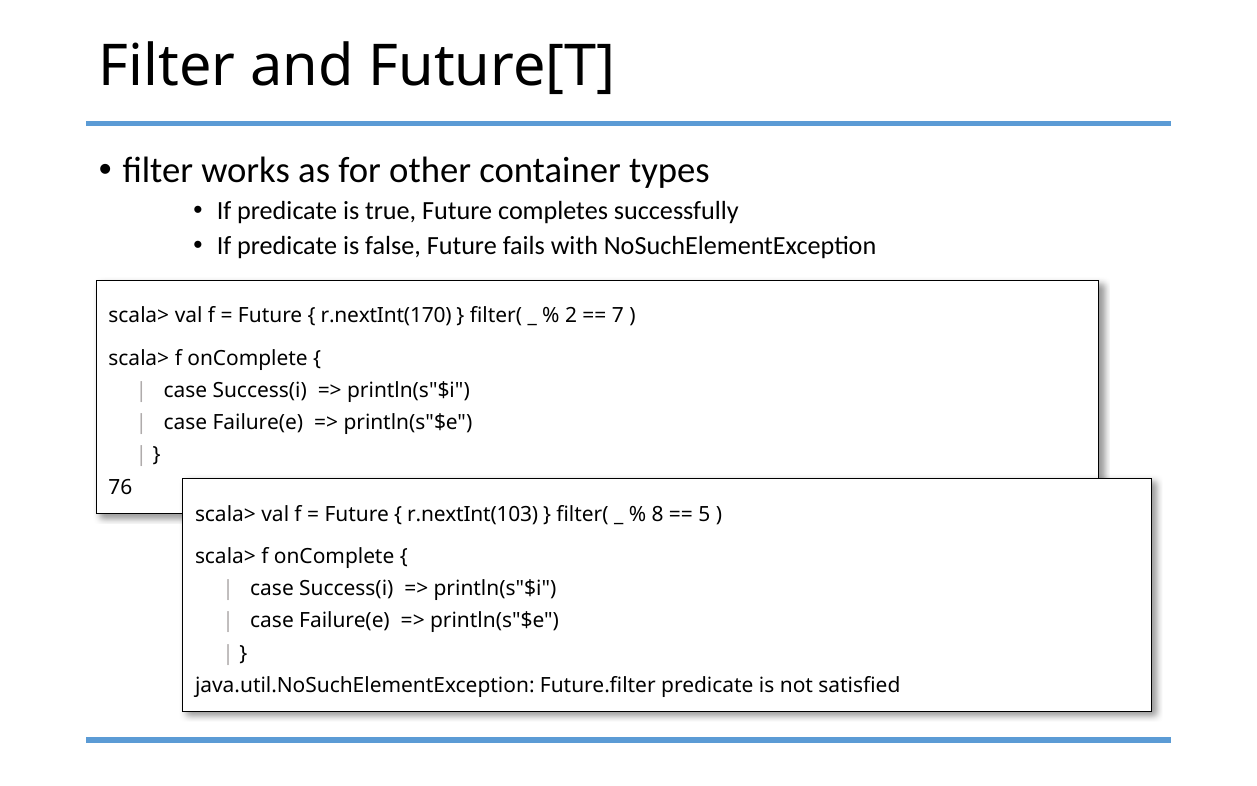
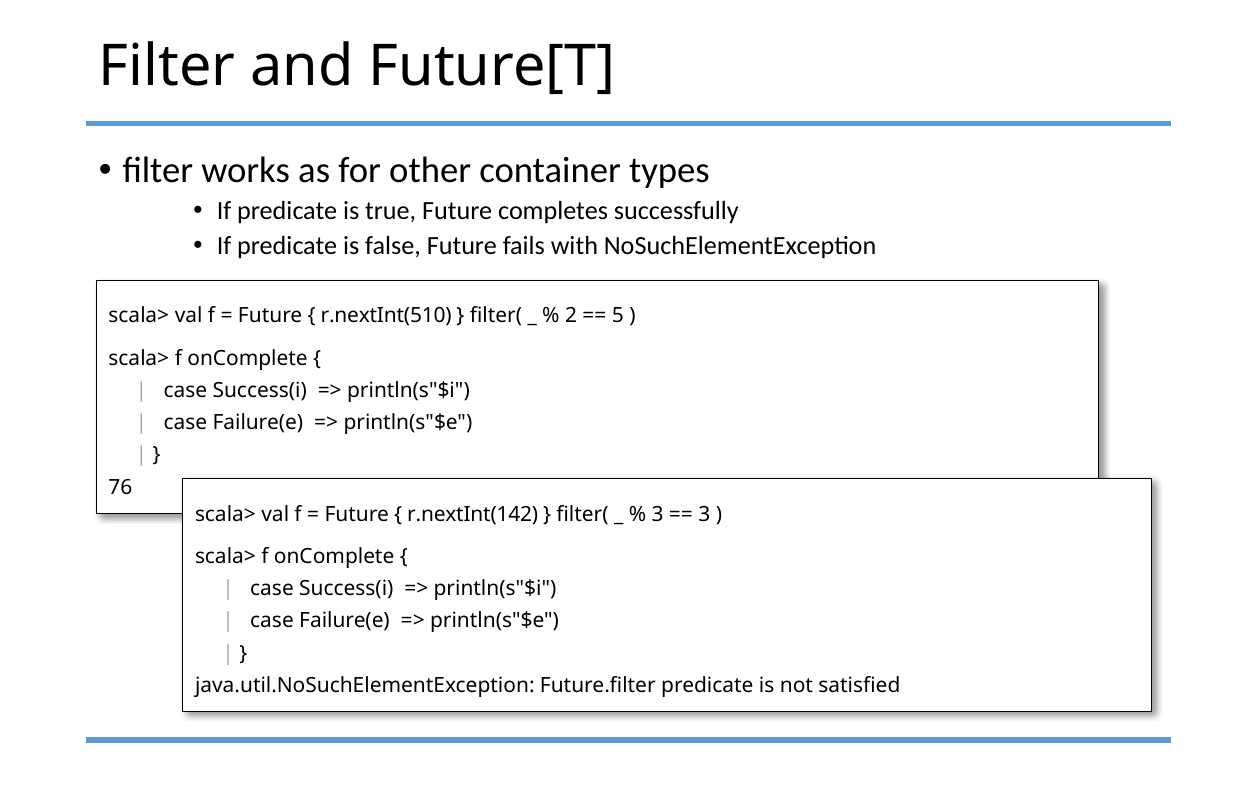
r.nextInt(170: r.nextInt(170 -> r.nextInt(510
7: 7 -> 5
r.nextInt(103: r.nextInt(103 -> r.nextInt(142
8 at (658, 514): 8 -> 3
5 at (704, 514): 5 -> 3
